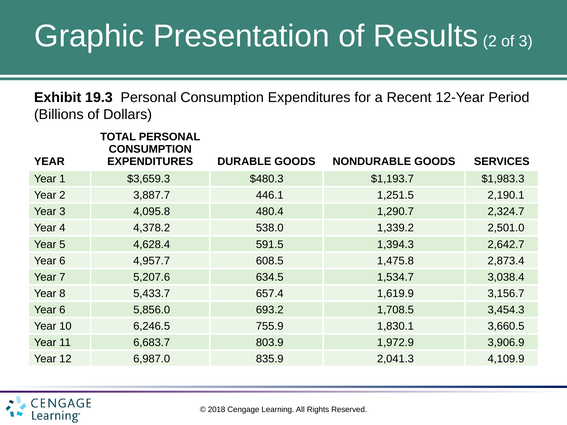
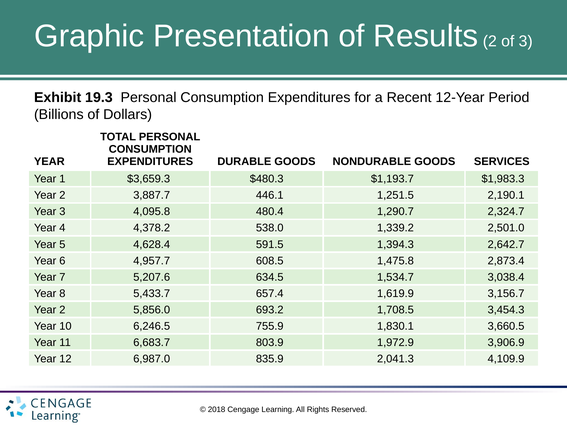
6 at (62, 310): 6 -> 2
